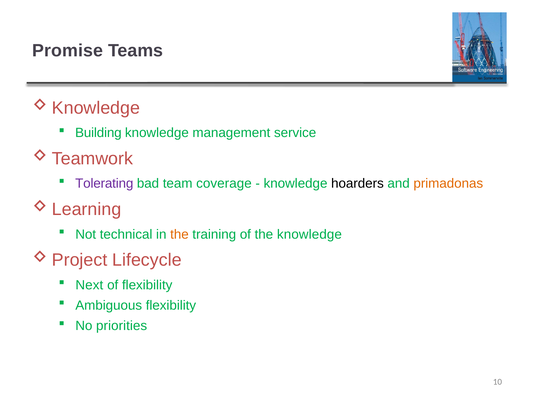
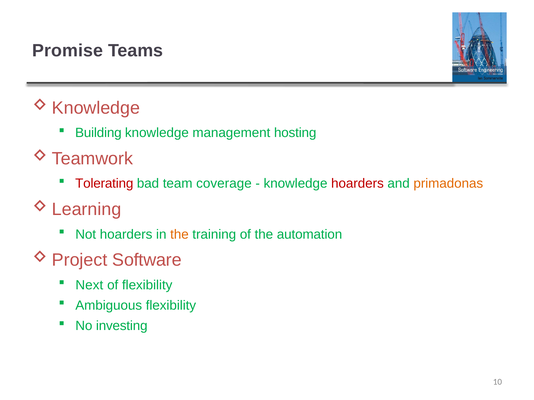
service: service -> hosting
Tolerating colour: purple -> red
hoarders at (357, 184) colour: black -> red
Not technical: technical -> hoarders
the knowledge: knowledge -> automation
Lifecycle: Lifecycle -> Software
priorities: priorities -> investing
